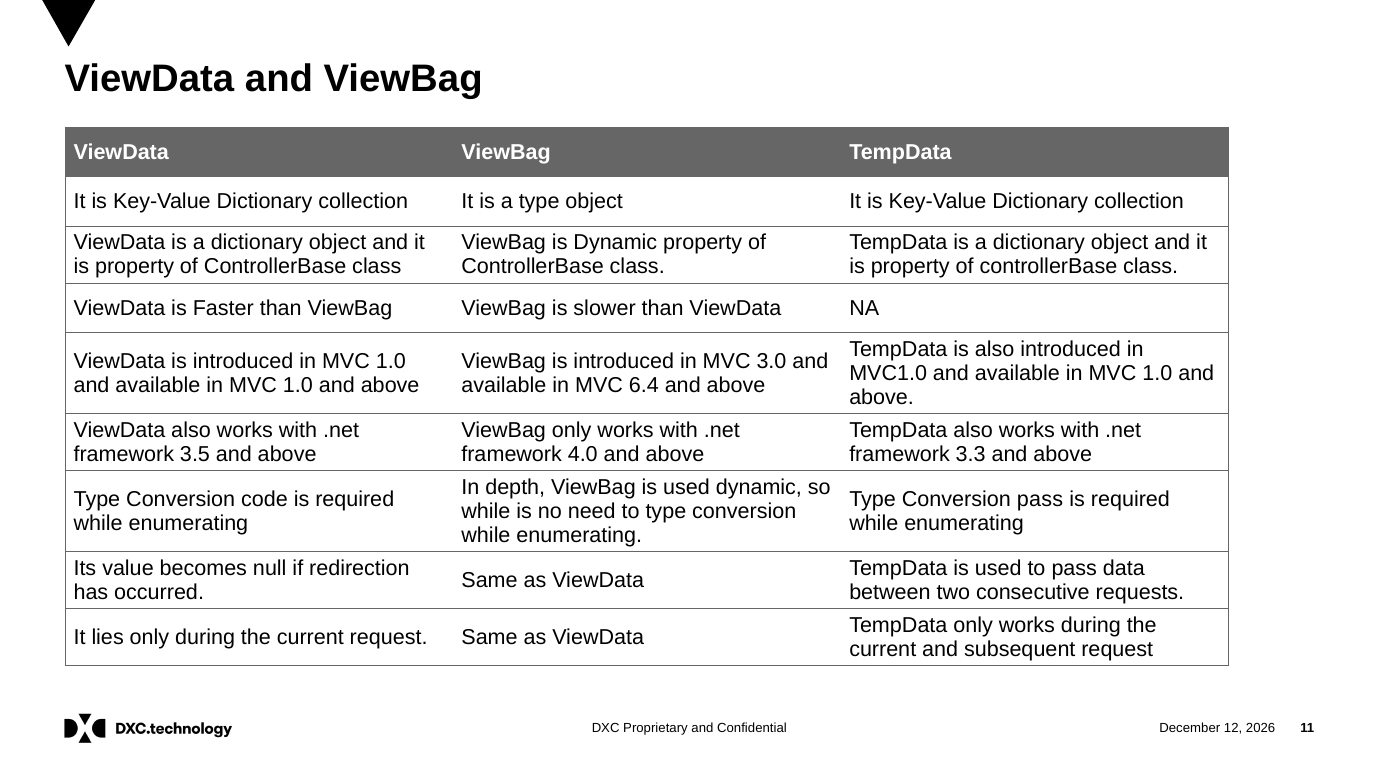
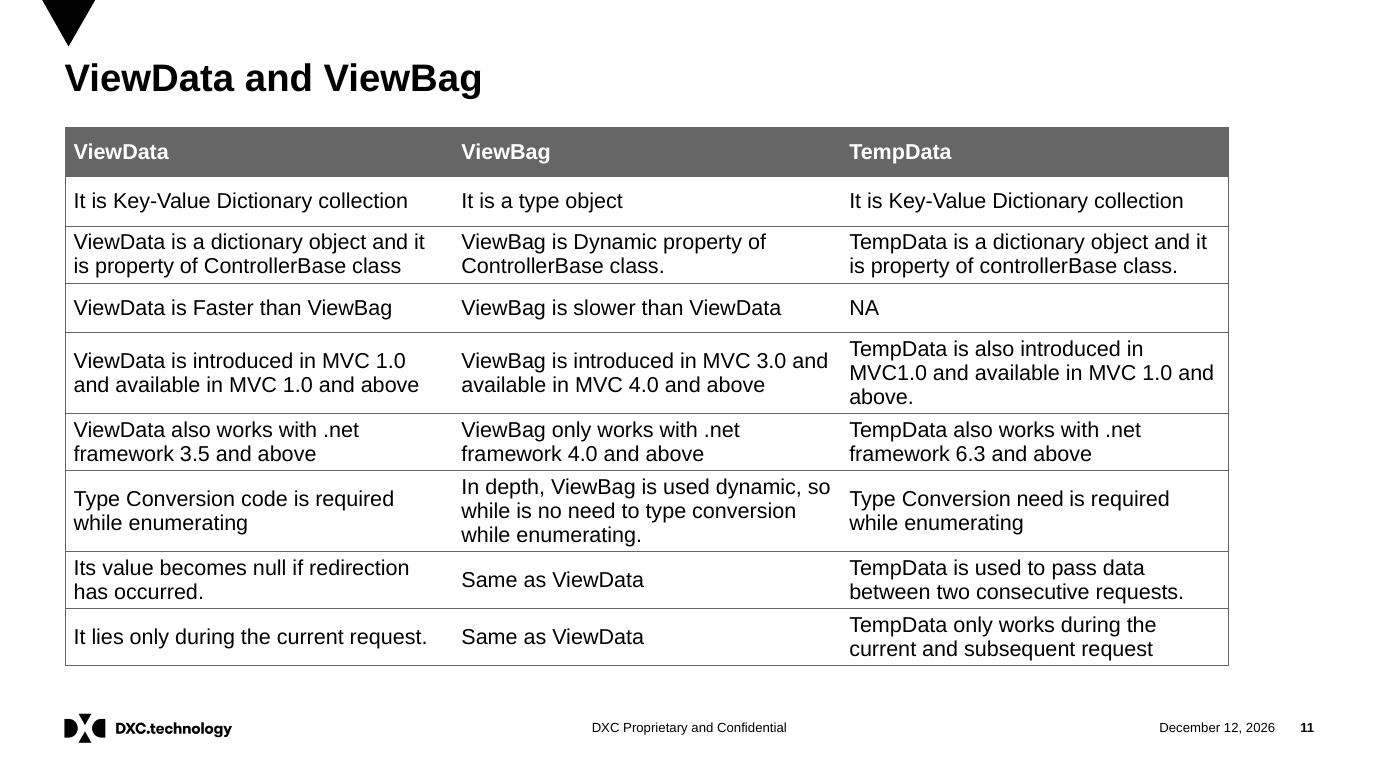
MVC 6.4: 6.4 -> 4.0
3.3: 3.3 -> 6.3
Conversion pass: pass -> need
